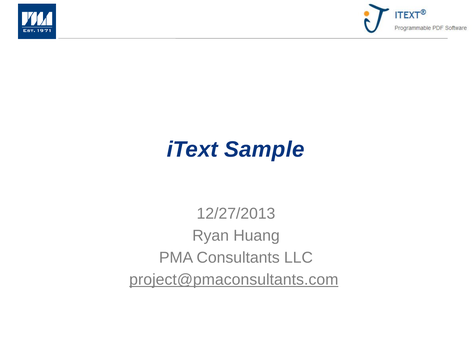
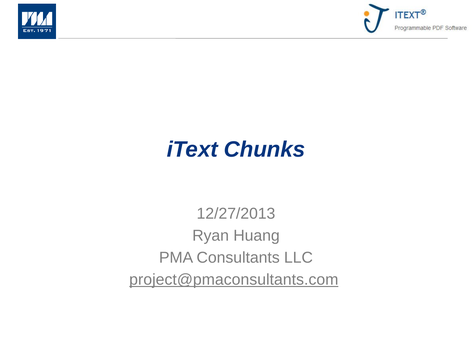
Sample: Sample -> Chunks
